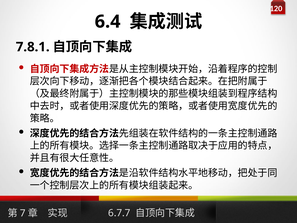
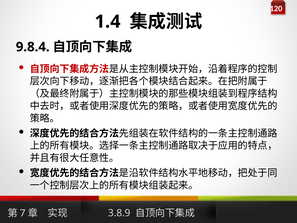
6.4: 6.4 -> 1.4
7.8.1: 7.8.1 -> 9.8.4
6.7.7: 6.7.7 -> 3.8.9
